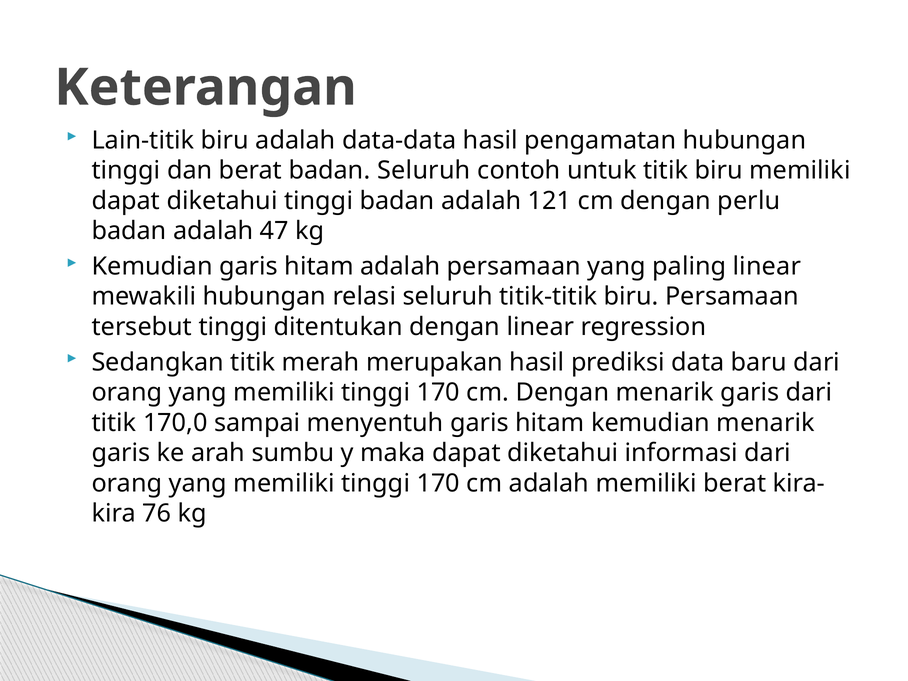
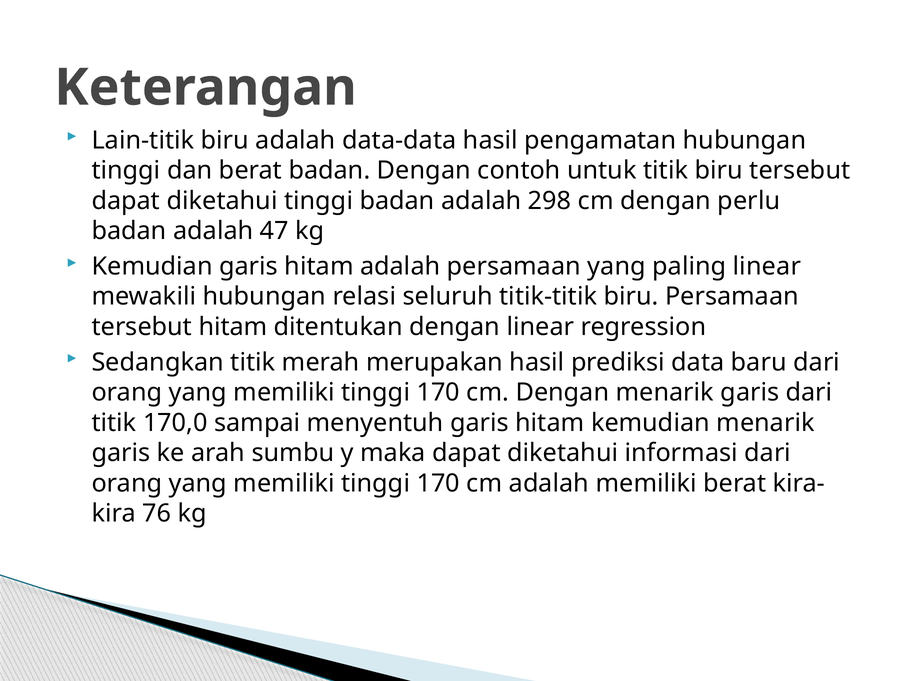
badan Seluruh: Seluruh -> Dengan
biru memiliki: memiliki -> tersebut
121: 121 -> 298
tersebut tinggi: tinggi -> hitam
